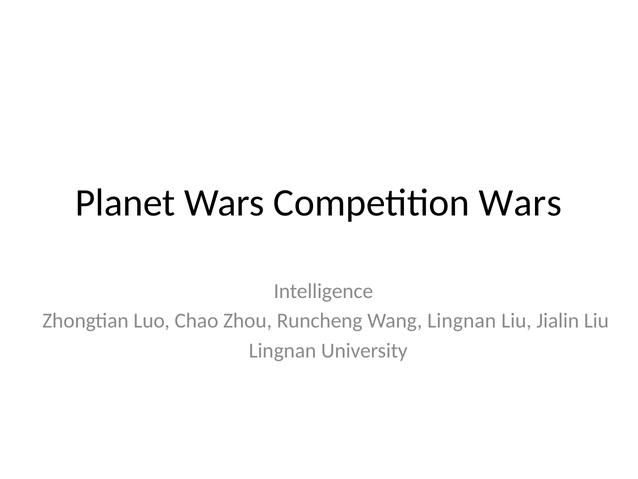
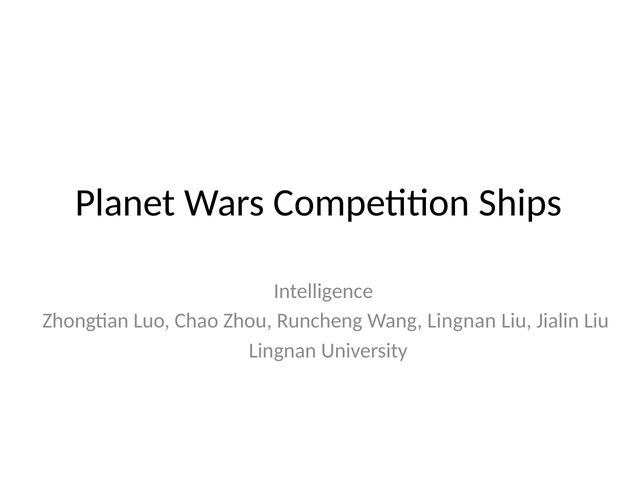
Competition Wars: Wars -> Ships
